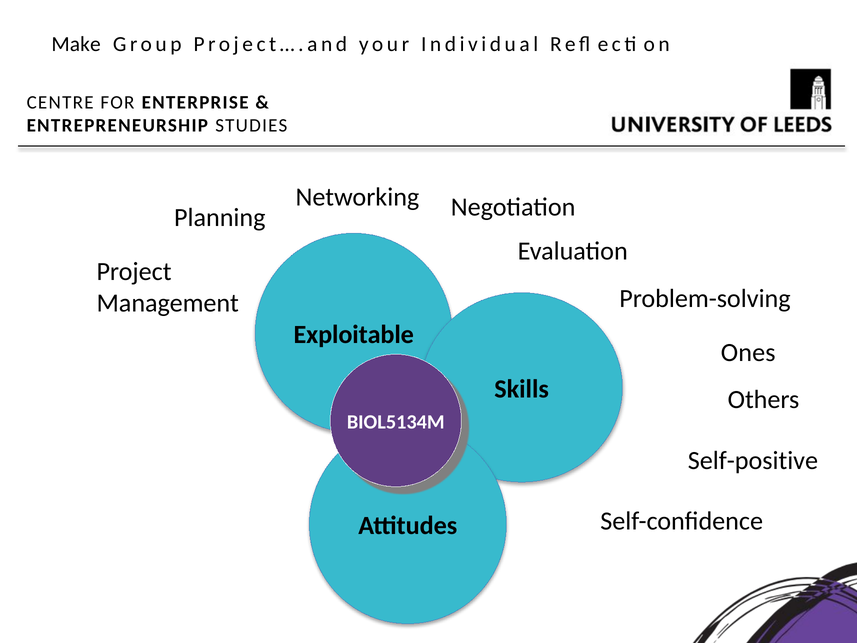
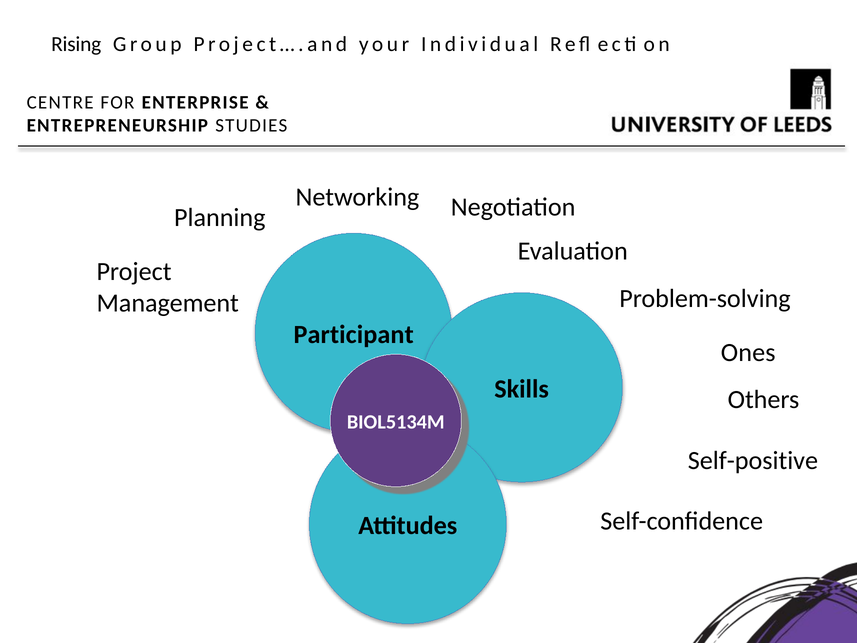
Make: Make -> Rising
Exploitable: Exploitable -> Participant
